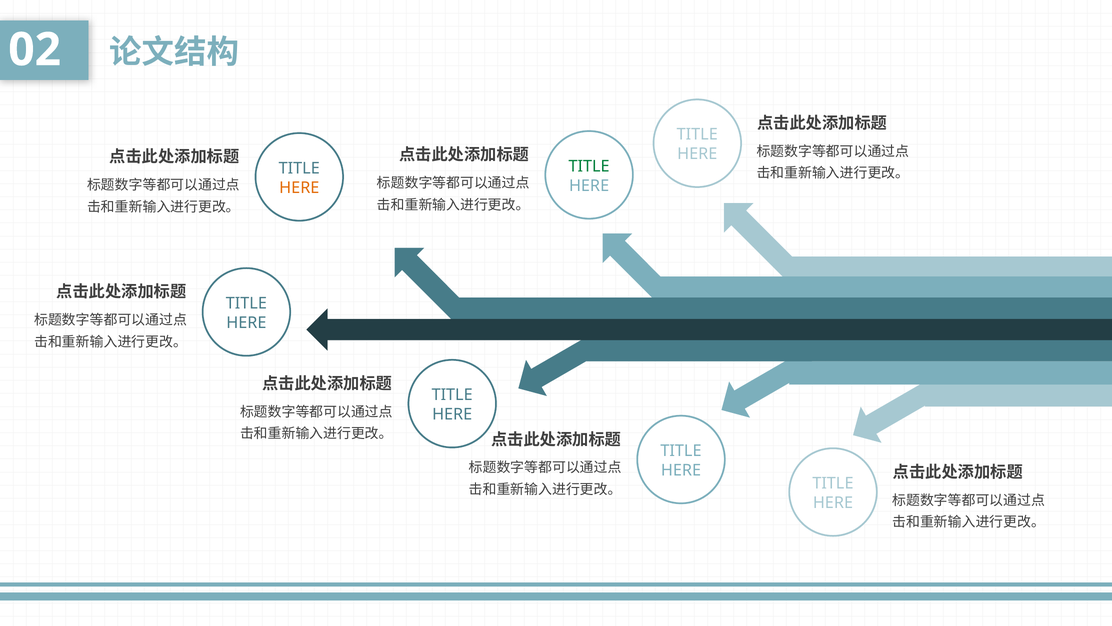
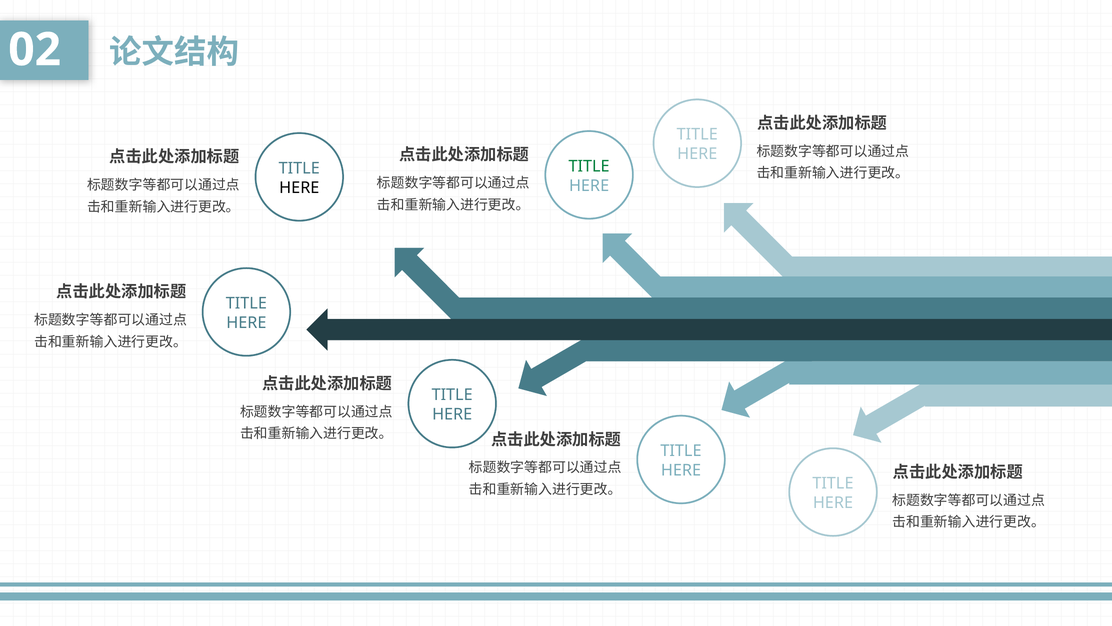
HERE at (299, 188) colour: orange -> black
